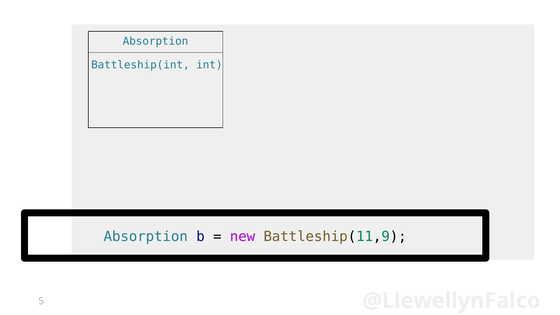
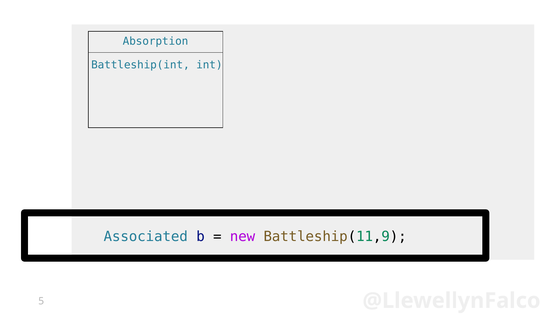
Absorption at (146, 236): Absorption -> Associated
